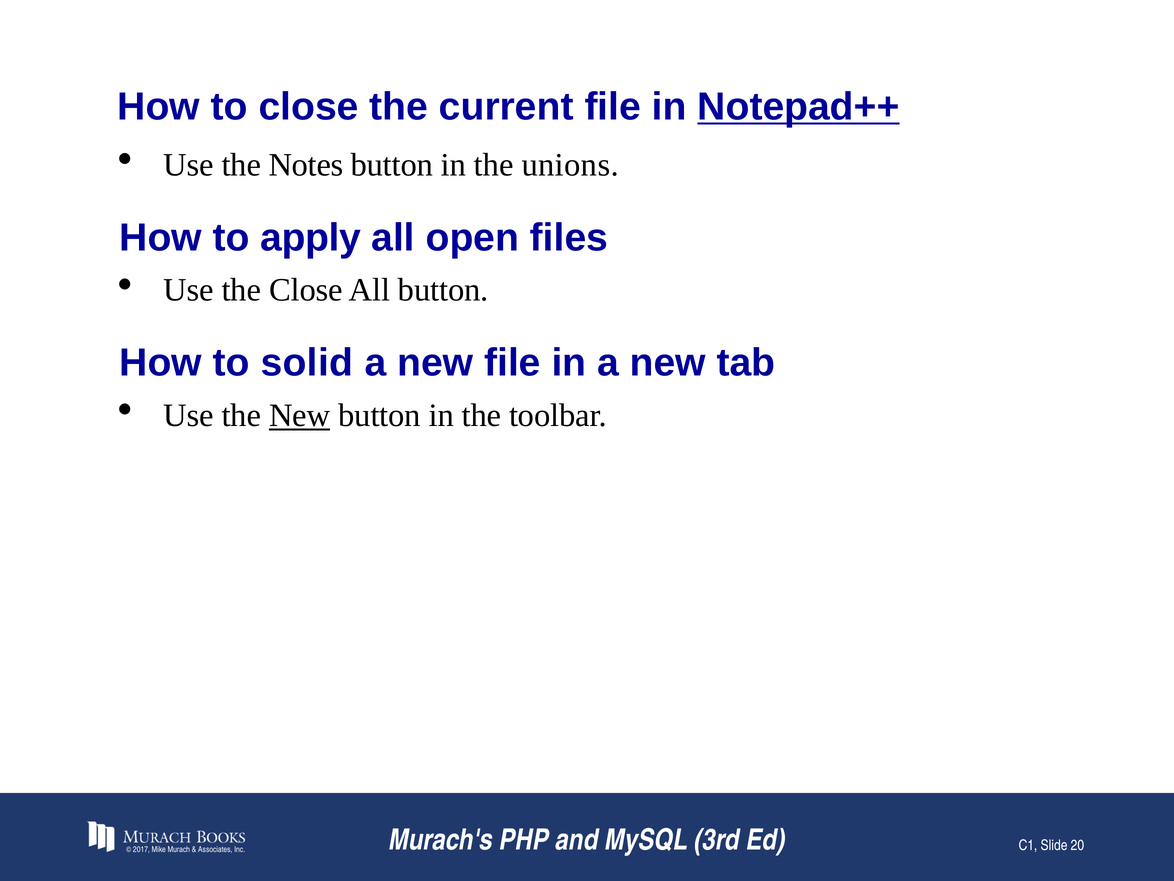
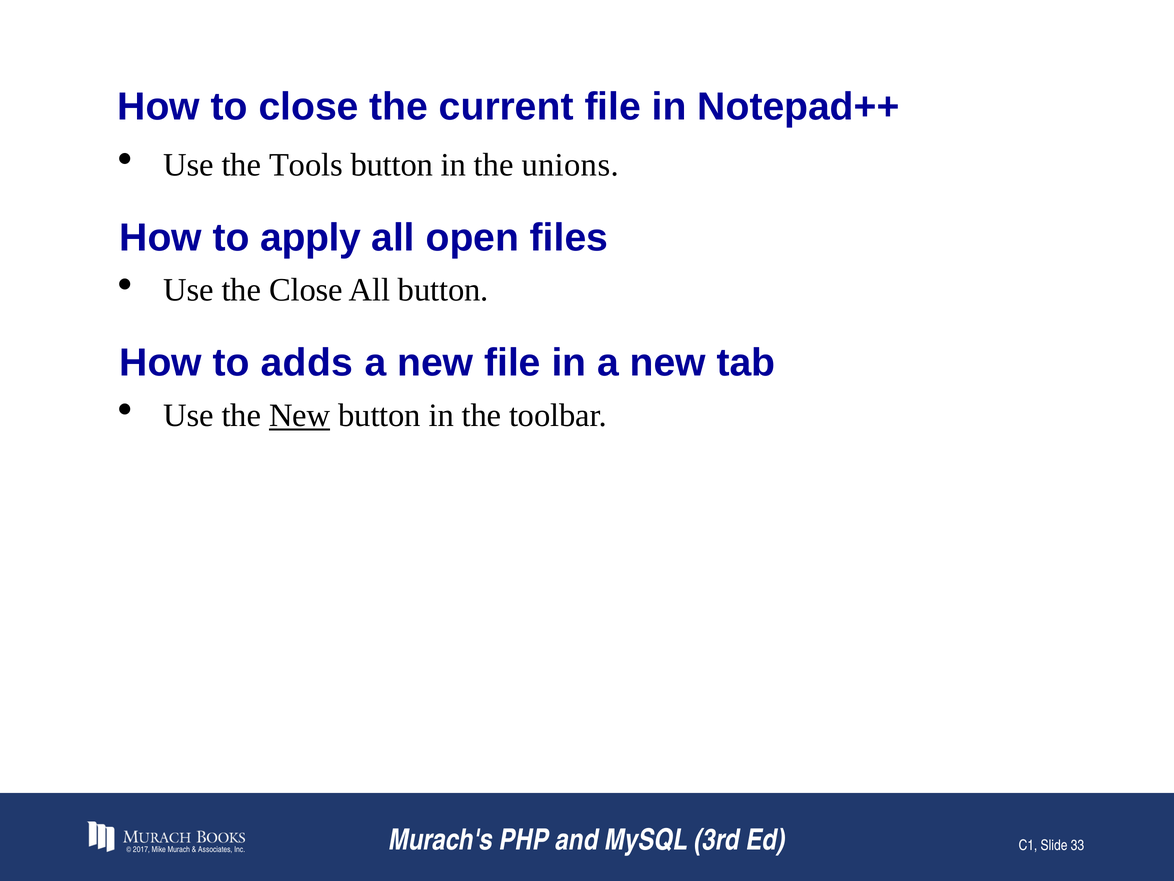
Notepad++ underline: present -> none
Notes: Notes -> Tools
solid: solid -> adds
20: 20 -> 33
